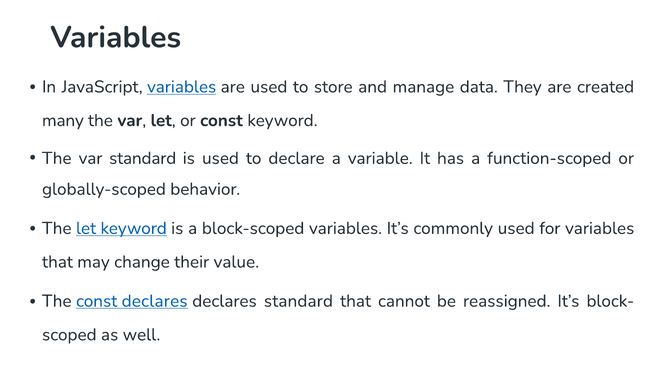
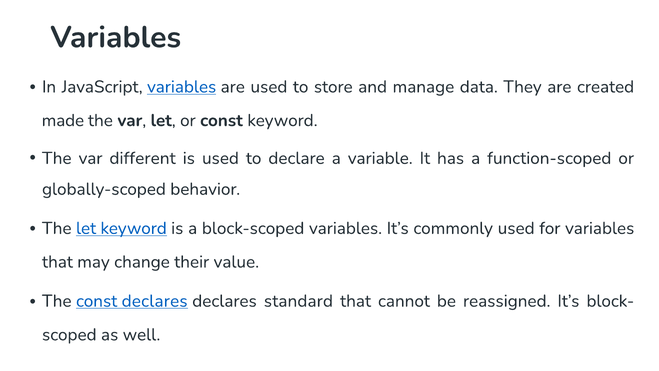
many: many -> made
var standard: standard -> different
